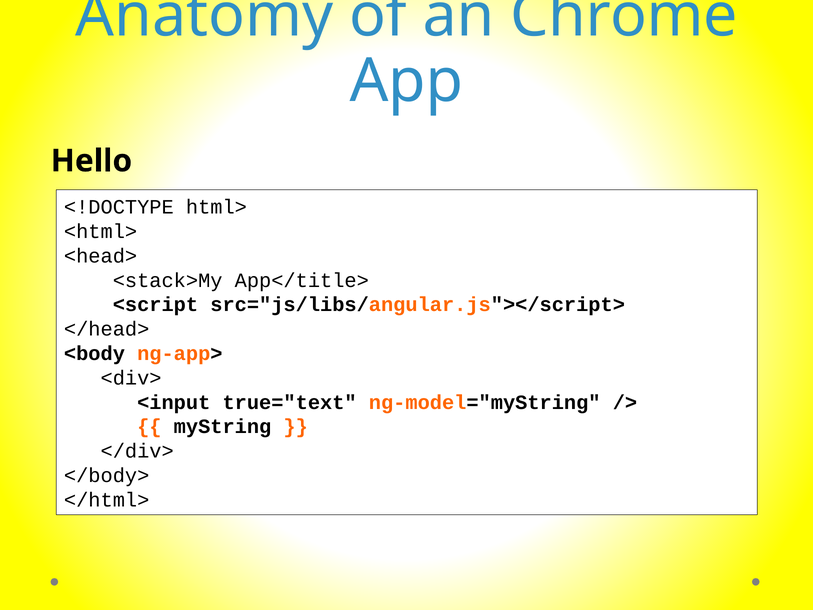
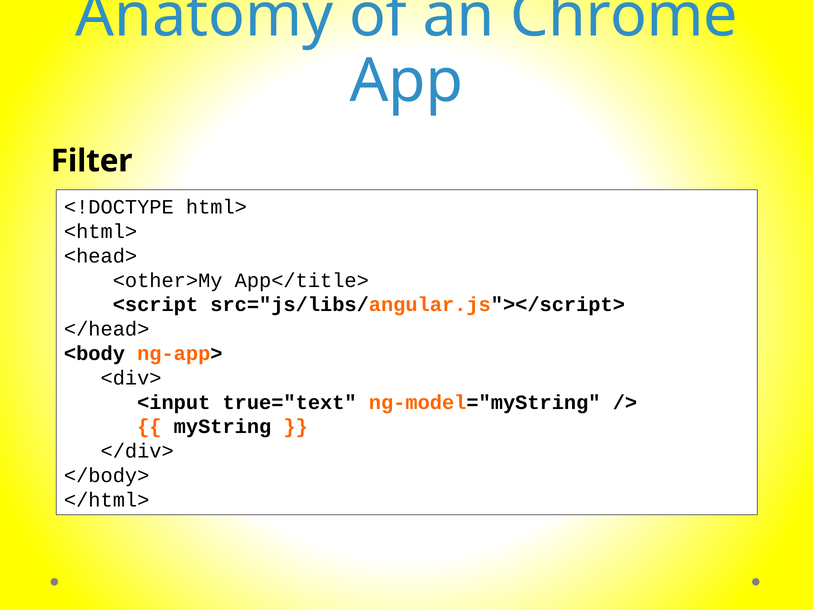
Hello: Hello -> Filter
<stack>My: <stack>My -> <other>My
